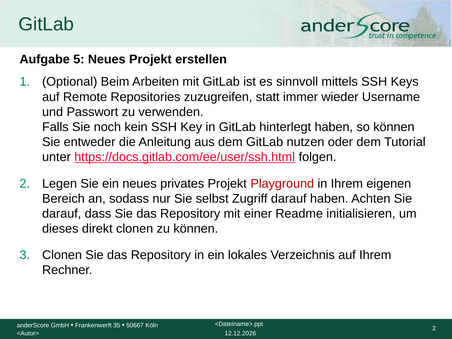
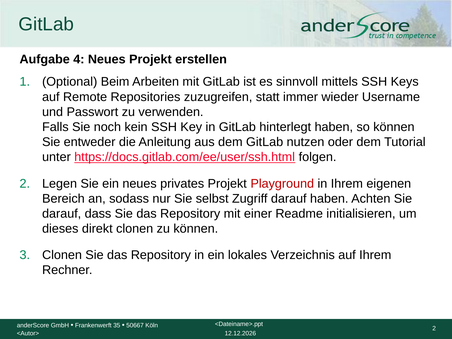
5: 5 -> 4
